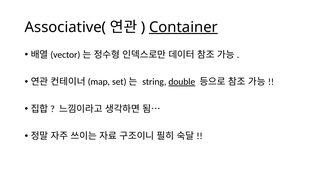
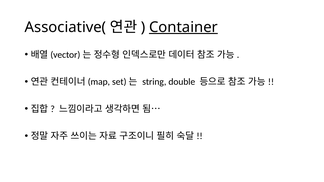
double underline: present -> none
